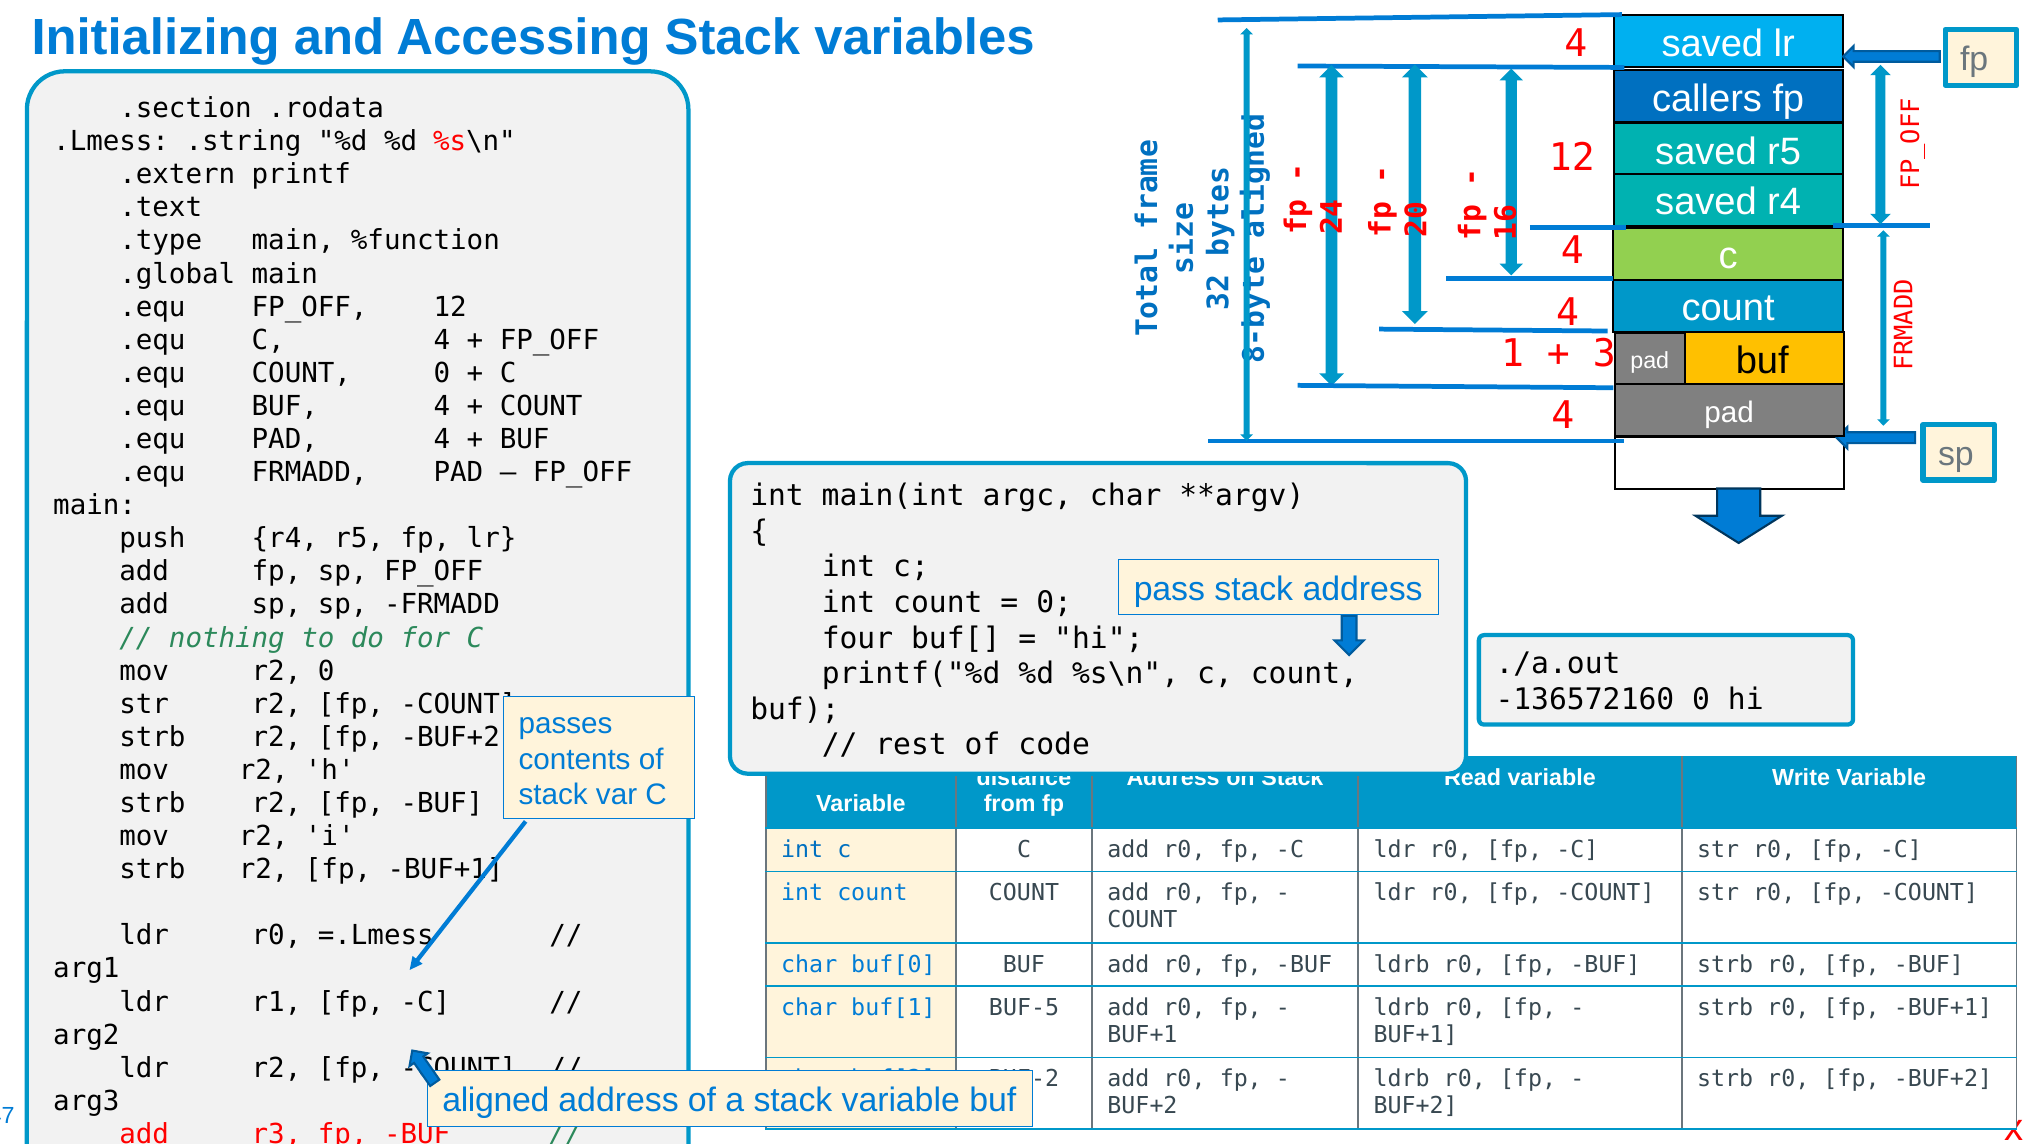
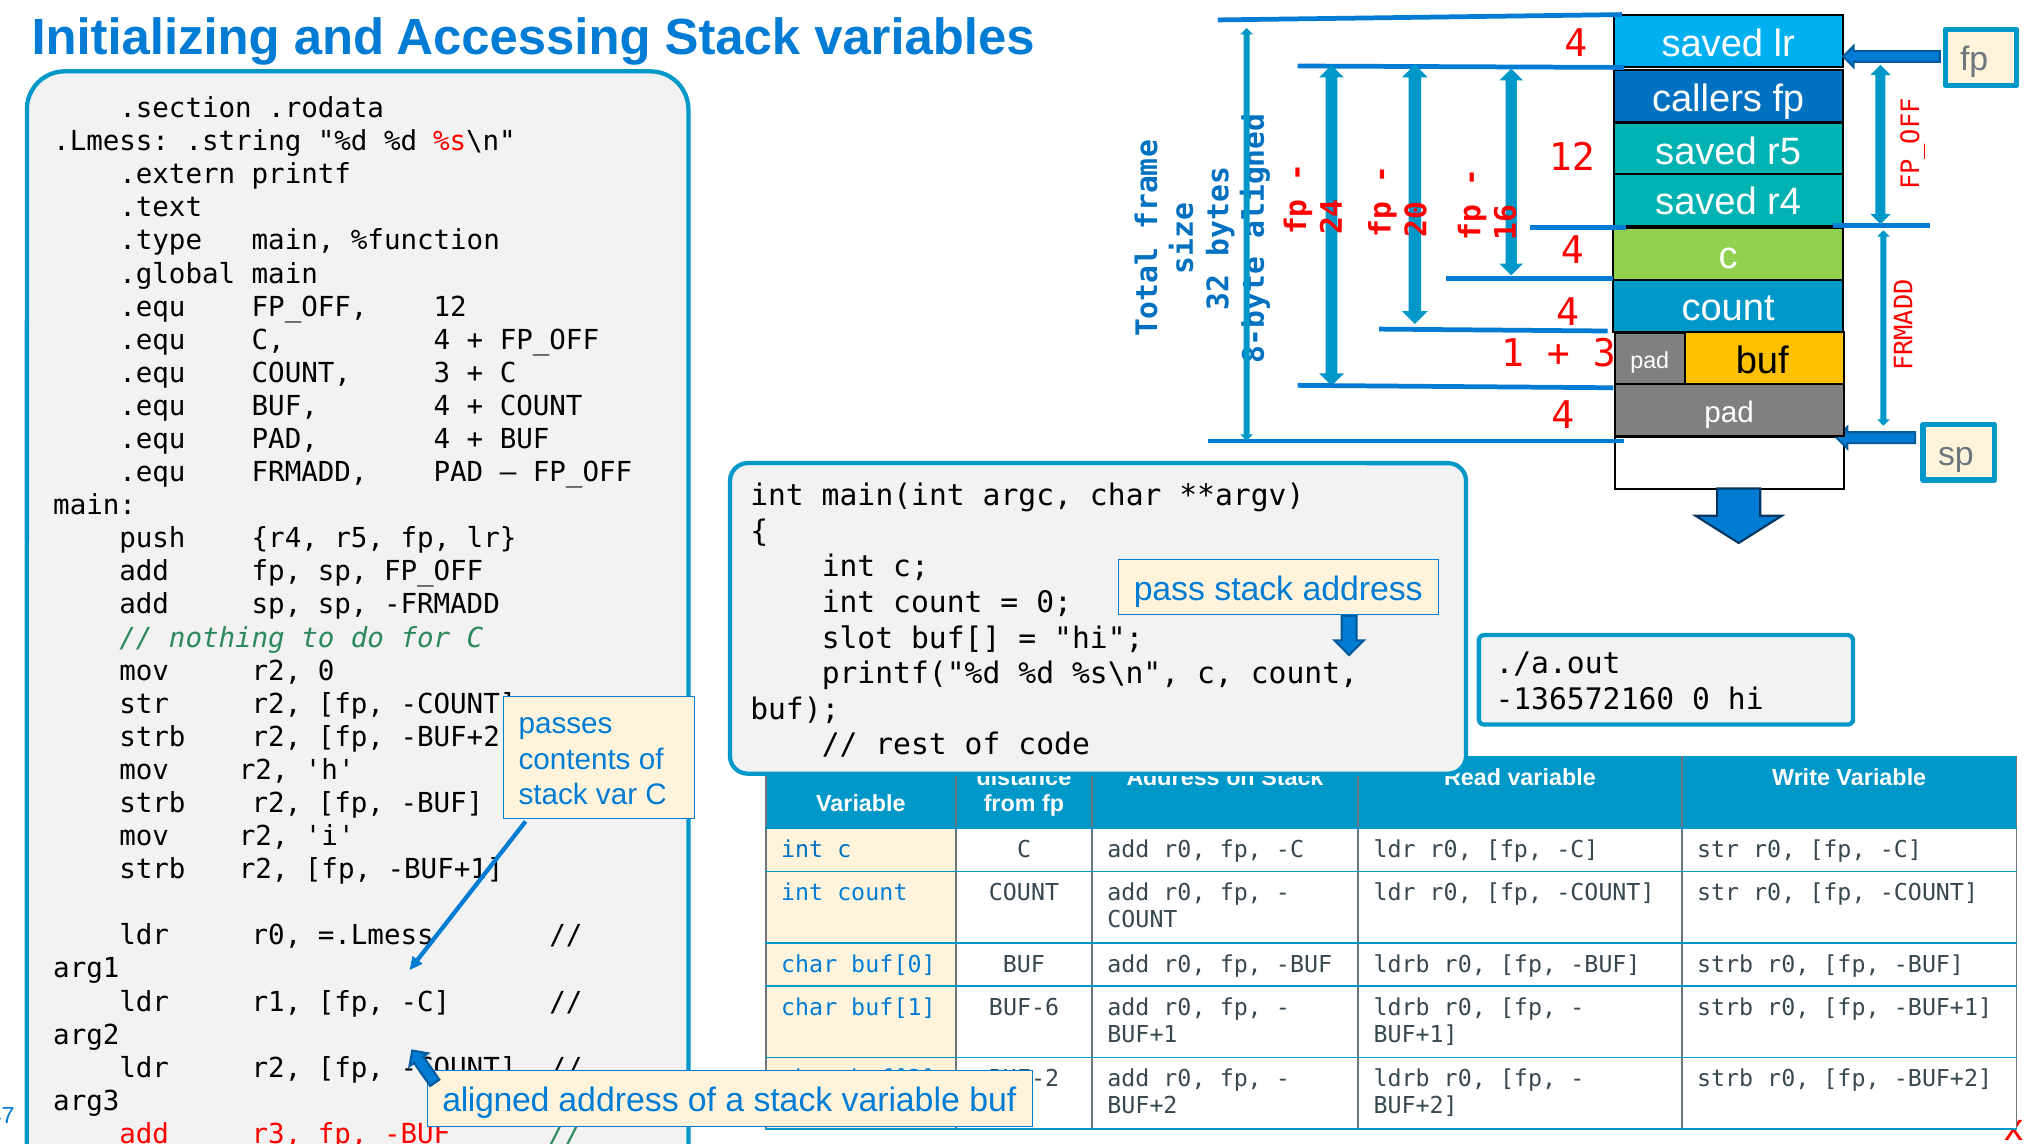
COUNT 0: 0 -> 3
four: four -> slot
BUF-5: BUF-5 -> BUF-6
